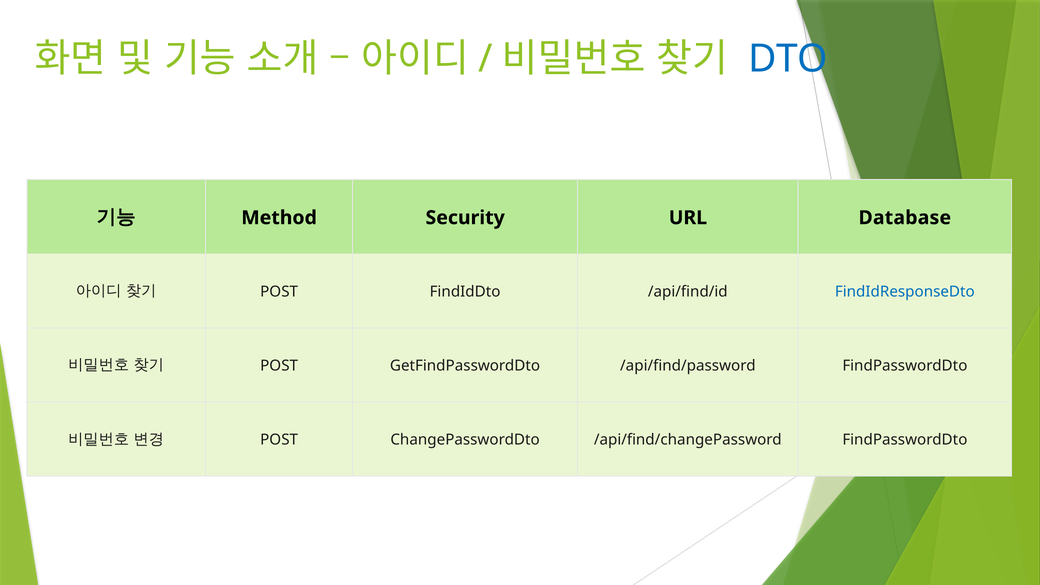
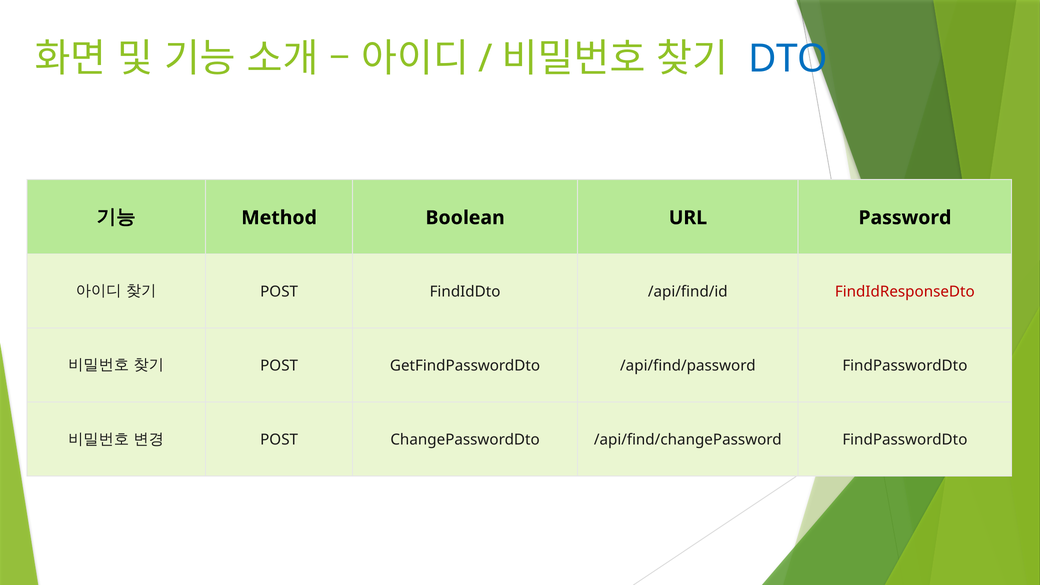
Security: Security -> Boolean
Database: Database -> Password
FindIdResponseDto colour: blue -> red
